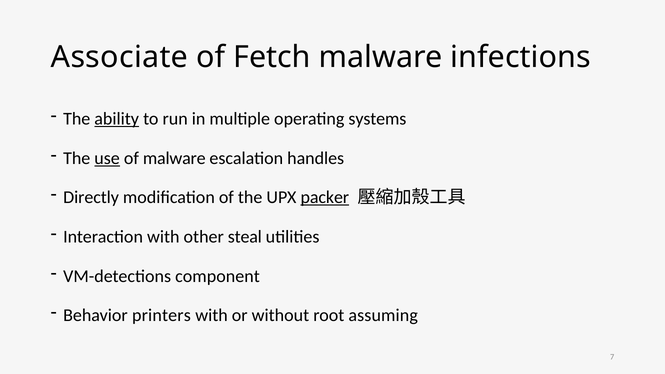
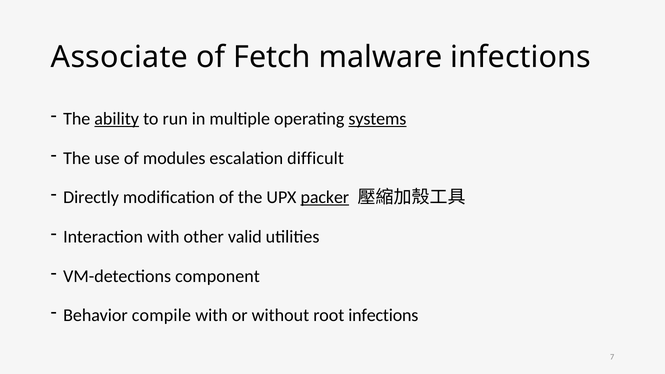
systems underline: none -> present
use underline: present -> none
of malware: malware -> modules
handles: handles -> difficult
steal: steal -> valid
printers: printers -> compile
root assuming: assuming -> infections
